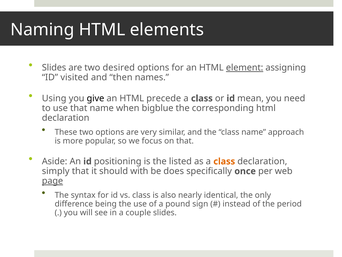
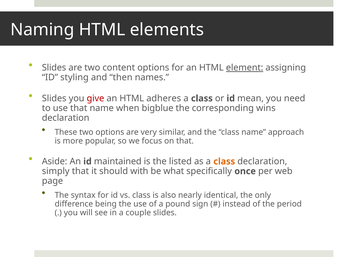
desired: desired -> content
visited: visited -> styling
Using at (54, 98): Using -> Slides
give colour: black -> red
precede: precede -> adheres
corresponding html: html -> wins
positioning: positioning -> maintained
does: does -> what
page underline: present -> none
